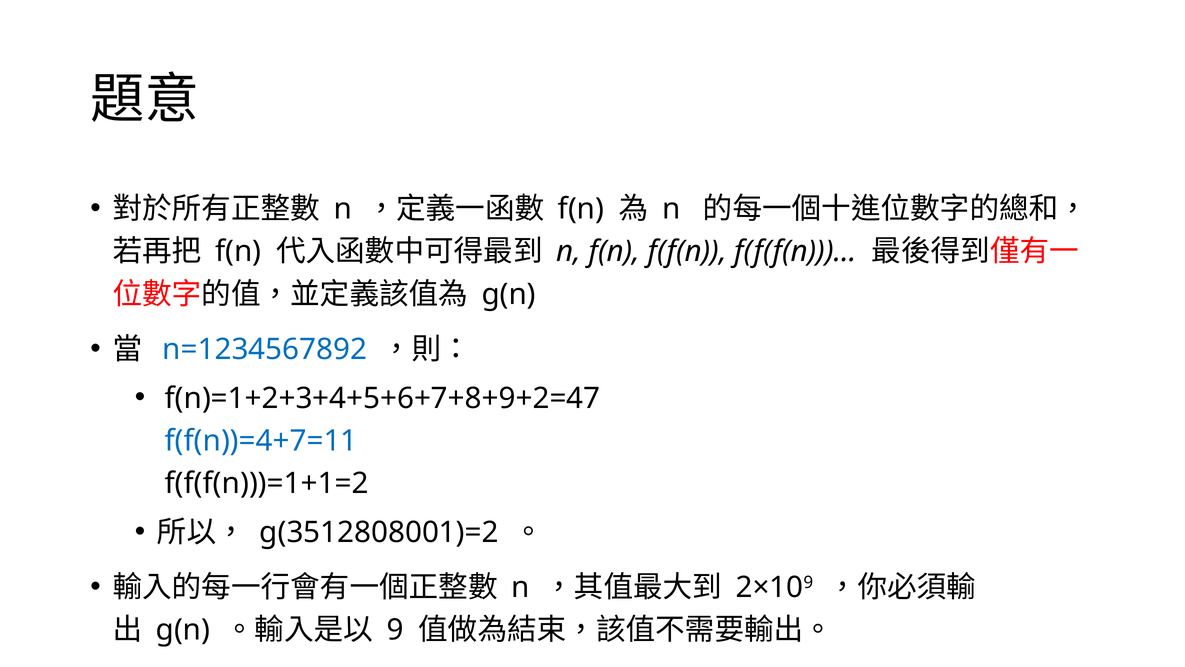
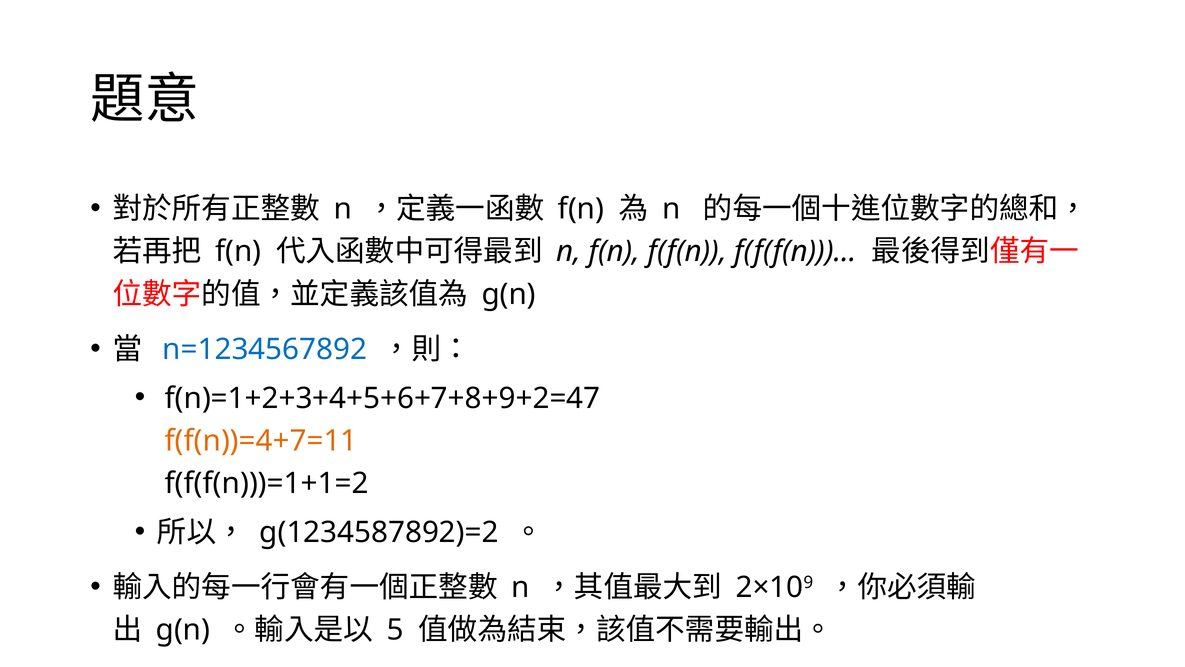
f(f(n))=4+7=11 colour: blue -> orange
g(3512808001)=2: g(3512808001)=2 -> g(1234587892)=2
9: 9 -> 5
